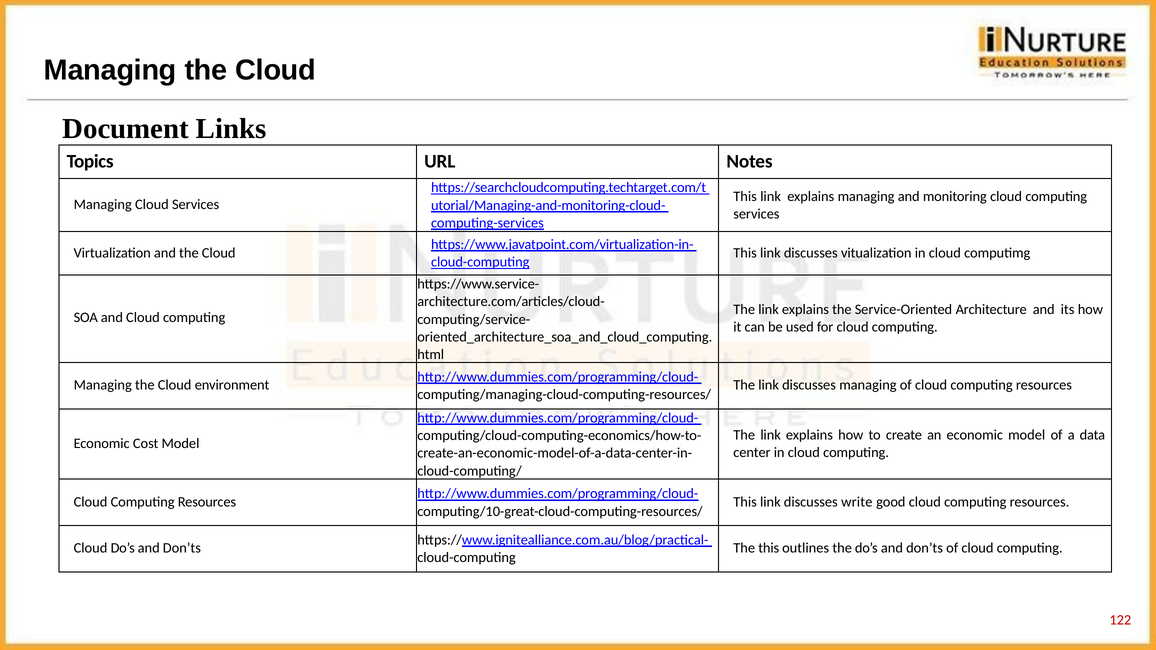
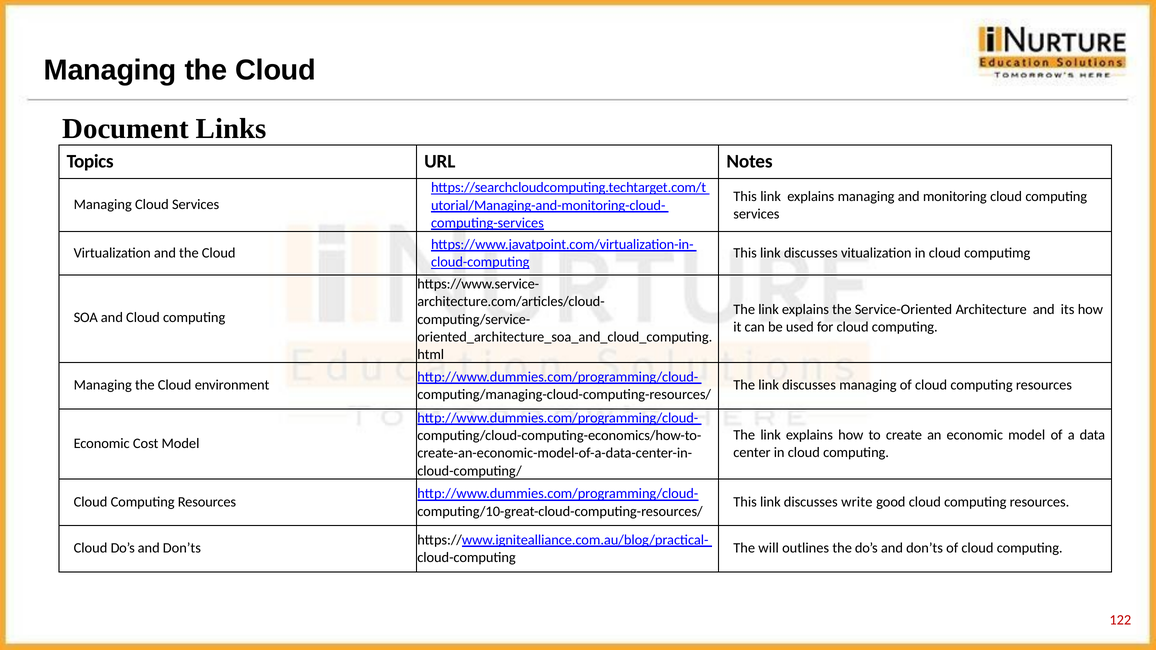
The this: this -> will
